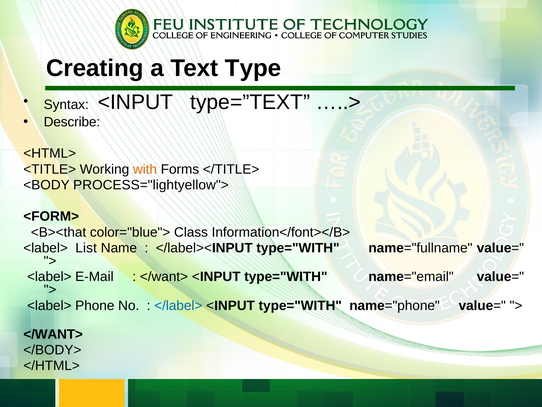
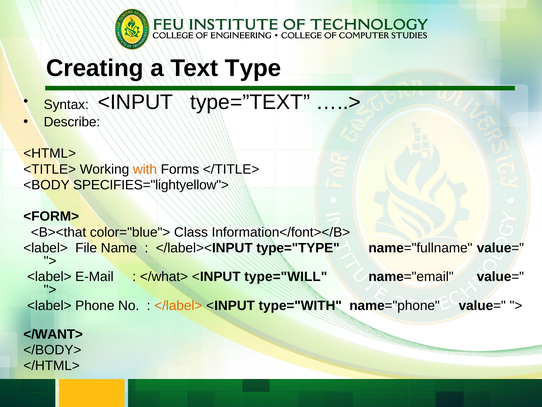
PROCESS="lightyellow">: PROCESS="lightyellow"> -> SPECIFIES="lightyellow">
List: List -> File
</label><INPUT type="WITH: type="WITH -> type="TYPE
</want> at (164, 276): </want> -> </what>
type="WITH at (286, 276): type="WITH -> type="WILL
</label> colour: blue -> orange
